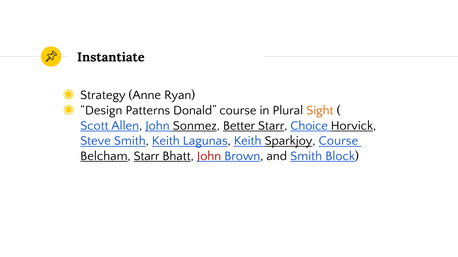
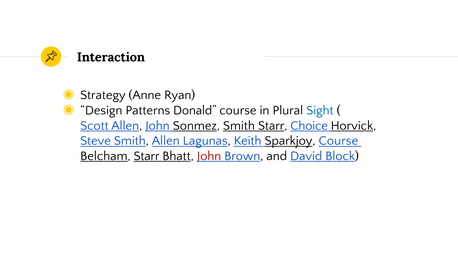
Instantiate: Instantiate -> Interaction
Sight colour: orange -> blue
Sonmez Better: Better -> Smith
Smith Keith: Keith -> Allen
and Smith: Smith -> David
